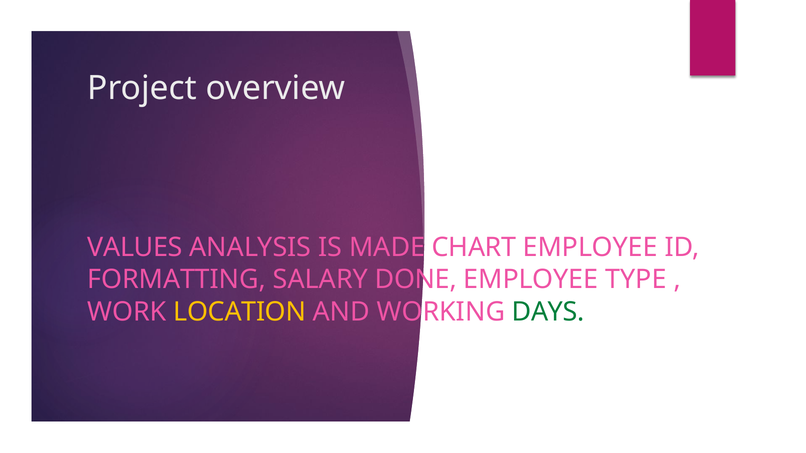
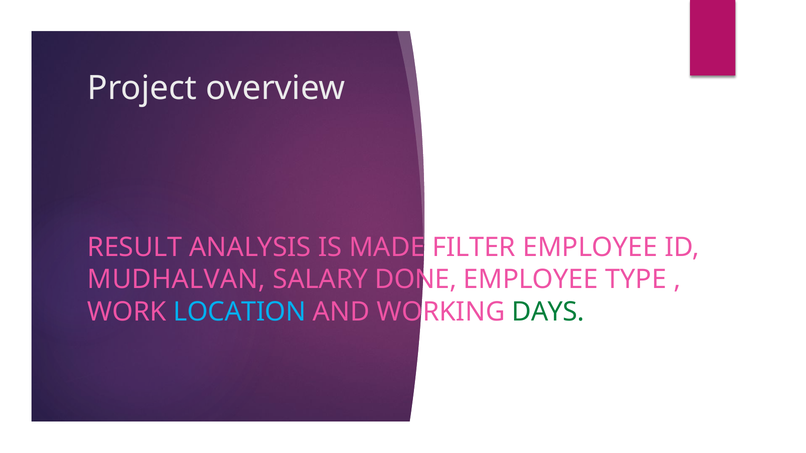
VALUES: VALUES -> RESULT
CHART: CHART -> FILTER
FORMATTING: FORMATTING -> MUDHALVAN
LOCATION colour: yellow -> light blue
